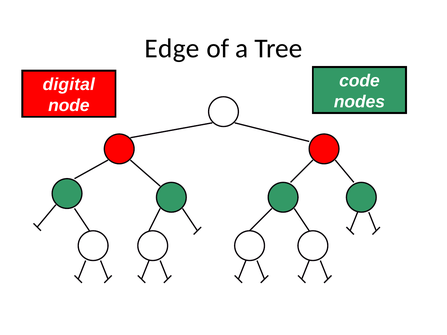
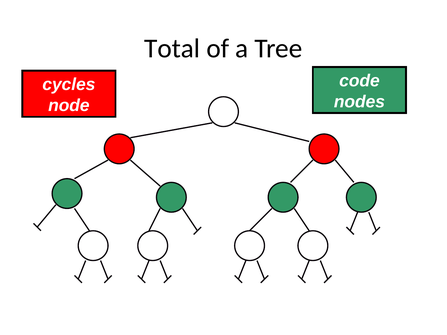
Edge: Edge -> Total
digital: digital -> cycles
